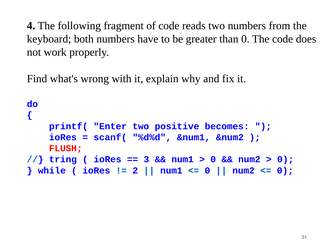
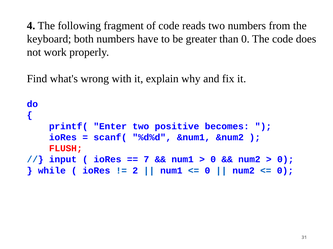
tring: tring -> input
3: 3 -> 7
